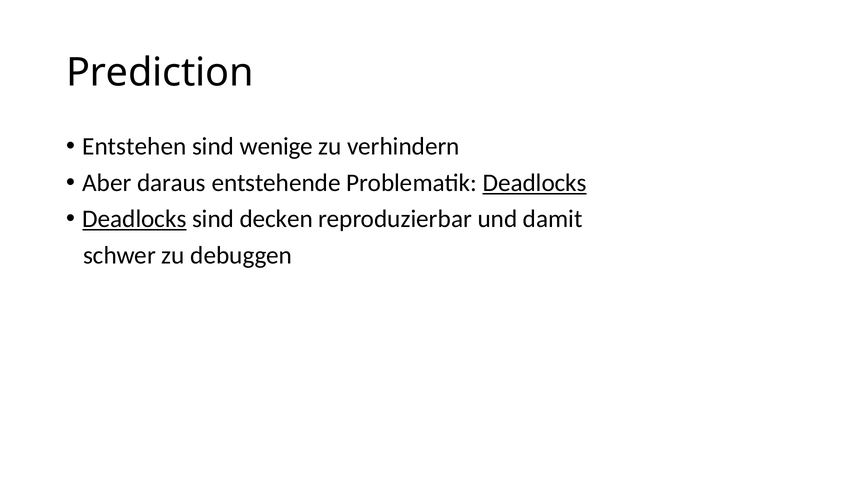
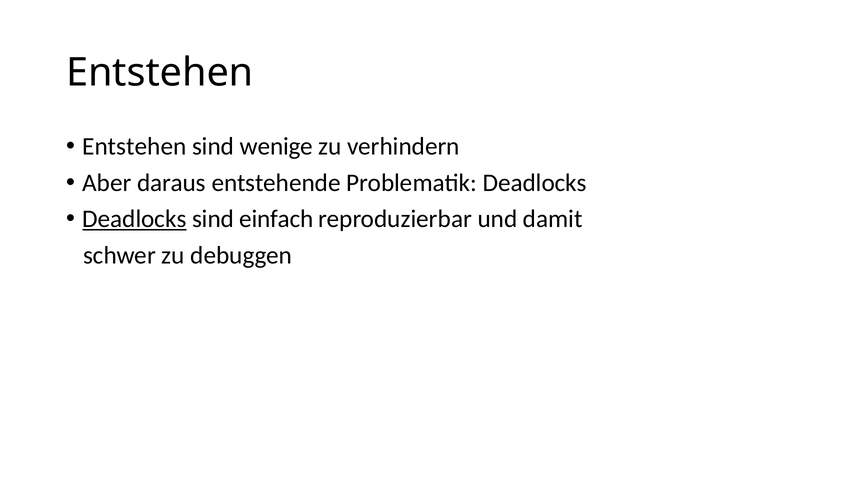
Prediction at (160, 73): Prediction -> Entstehen
Deadlocks at (535, 183) underline: present -> none
decken: decken -> einfach
